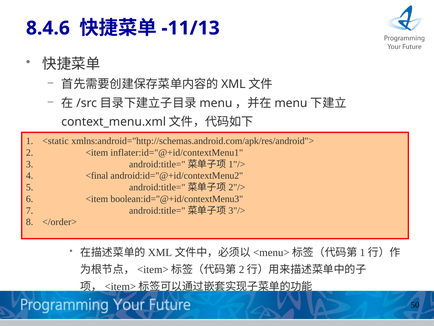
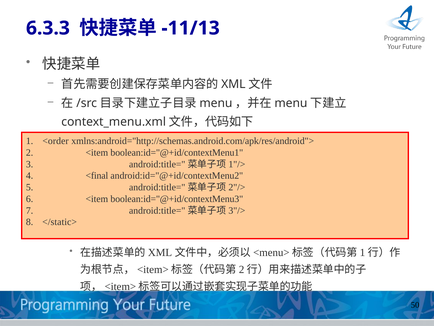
8.4.6: 8.4.6 -> 6.3.3
<static: <static -> <order
inflater:id="@+id/contextMenu1: inflater:id="@+id/contextMenu1 -> boolean:id="@+id/contextMenu1
</order>: </order> -> </static>
